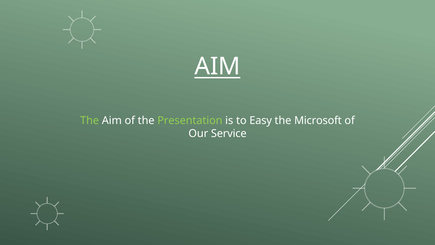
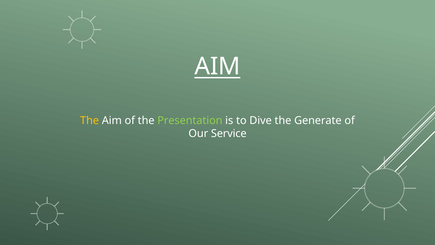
The at (90, 120) colour: light green -> yellow
Easy: Easy -> Dive
Microsoft: Microsoft -> Generate
